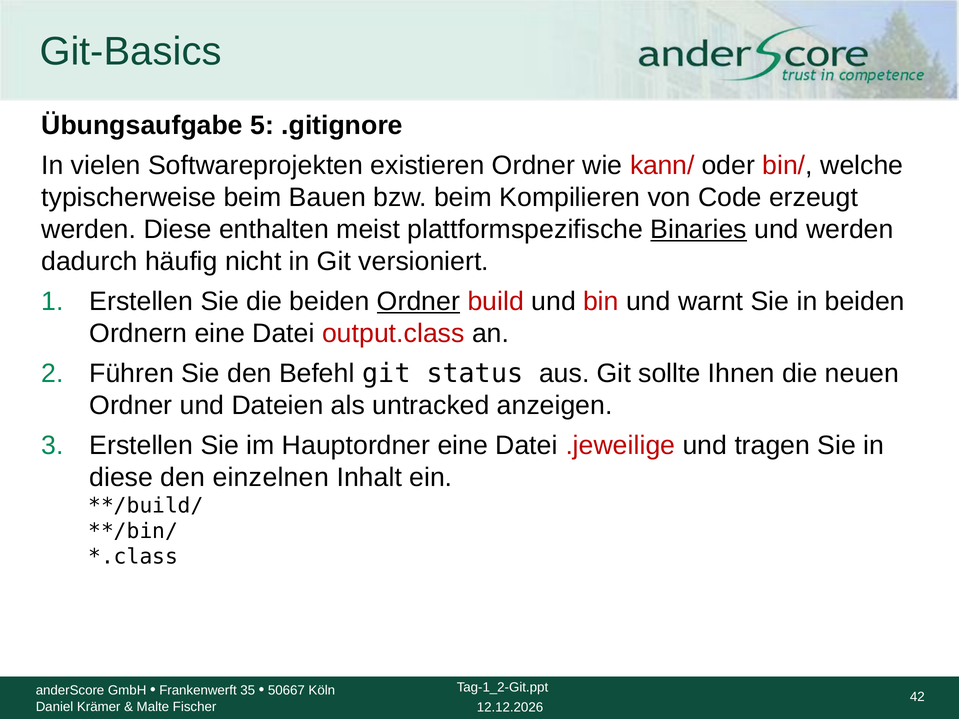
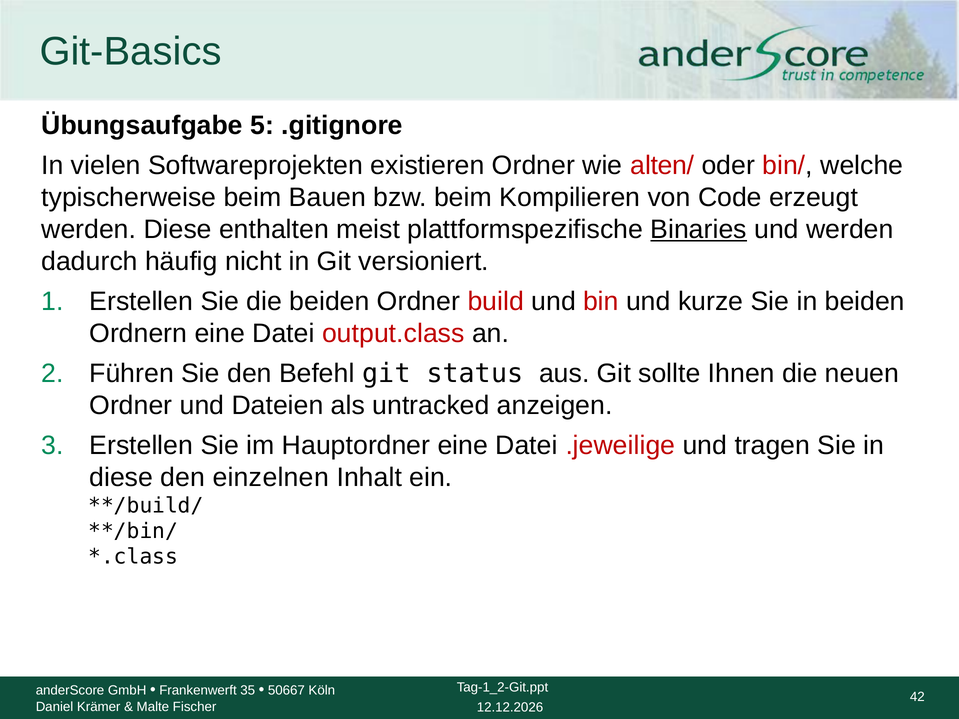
kann/: kann/ -> alten/
Ordner at (418, 301) underline: present -> none
warnt: warnt -> kurze
